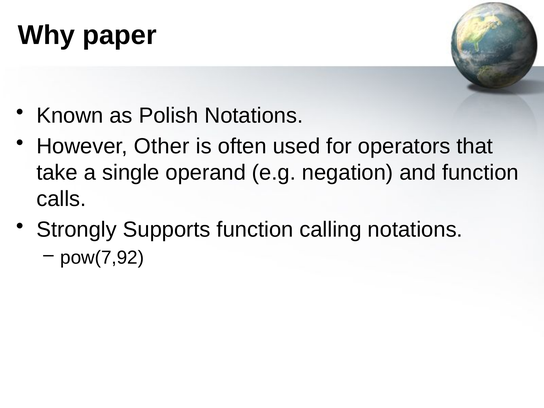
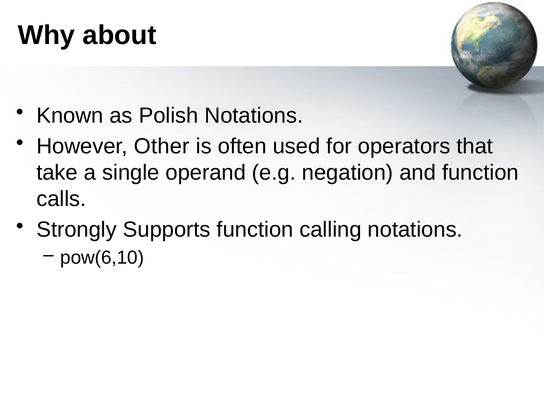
paper: paper -> about
pow(7,92: pow(7,92 -> pow(6,10
